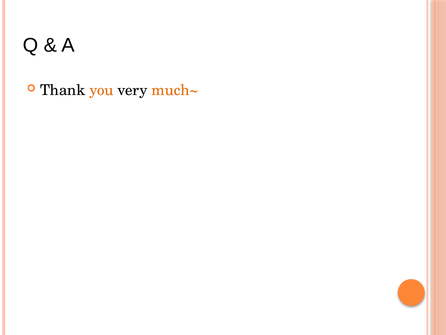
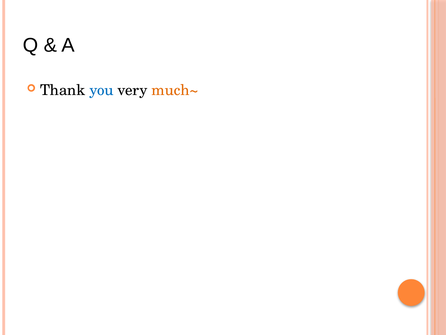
you colour: orange -> blue
